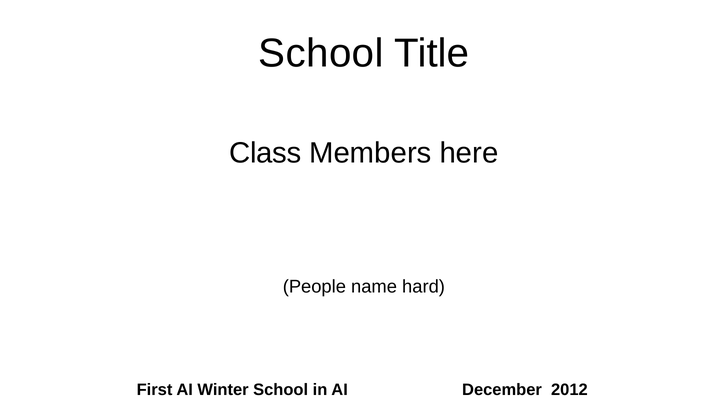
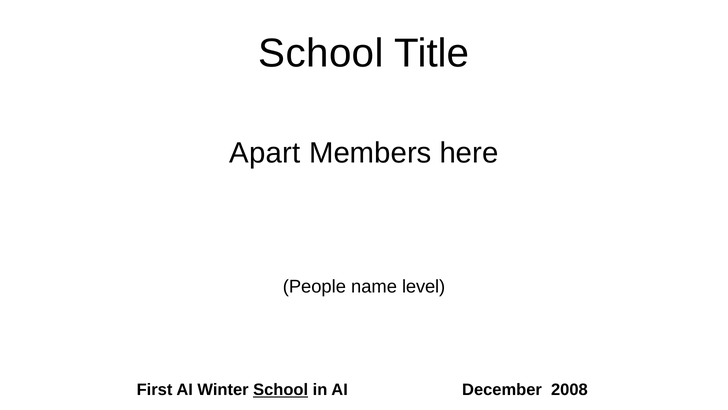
Class: Class -> Apart
hard: hard -> level
School at (281, 389) underline: none -> present
2012: 2012 -> 2008
